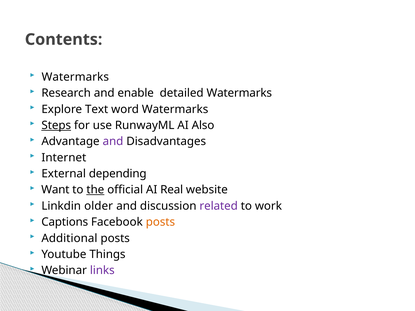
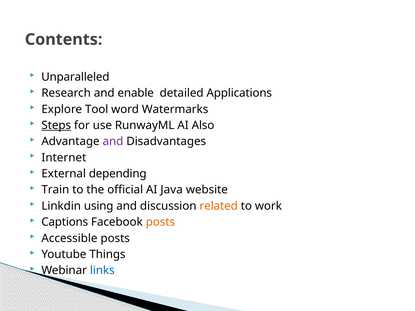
Watermarks at (75, 77): Watermarks -> Unparalleled
detailed Watermarks: Watermarks -> Applications
Text: Text -> Tool
Want: Want -> Train
the underline: present -> none
Real: Real -> Java
older: older -> using
related colour: purple -> orange
Additional: Additional -> Accessible
links colour: purple -> blue
